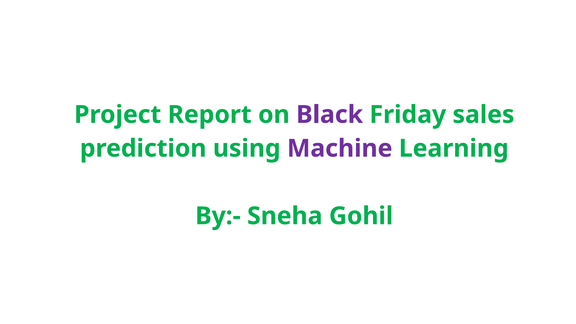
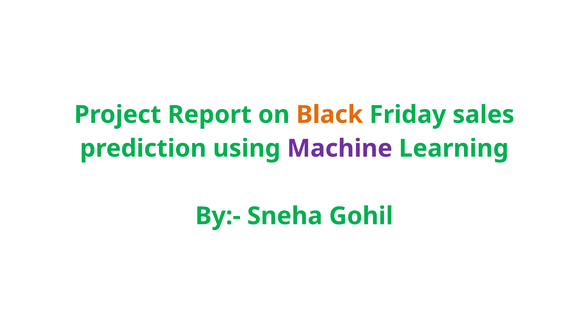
Black colour: purple -> orange
